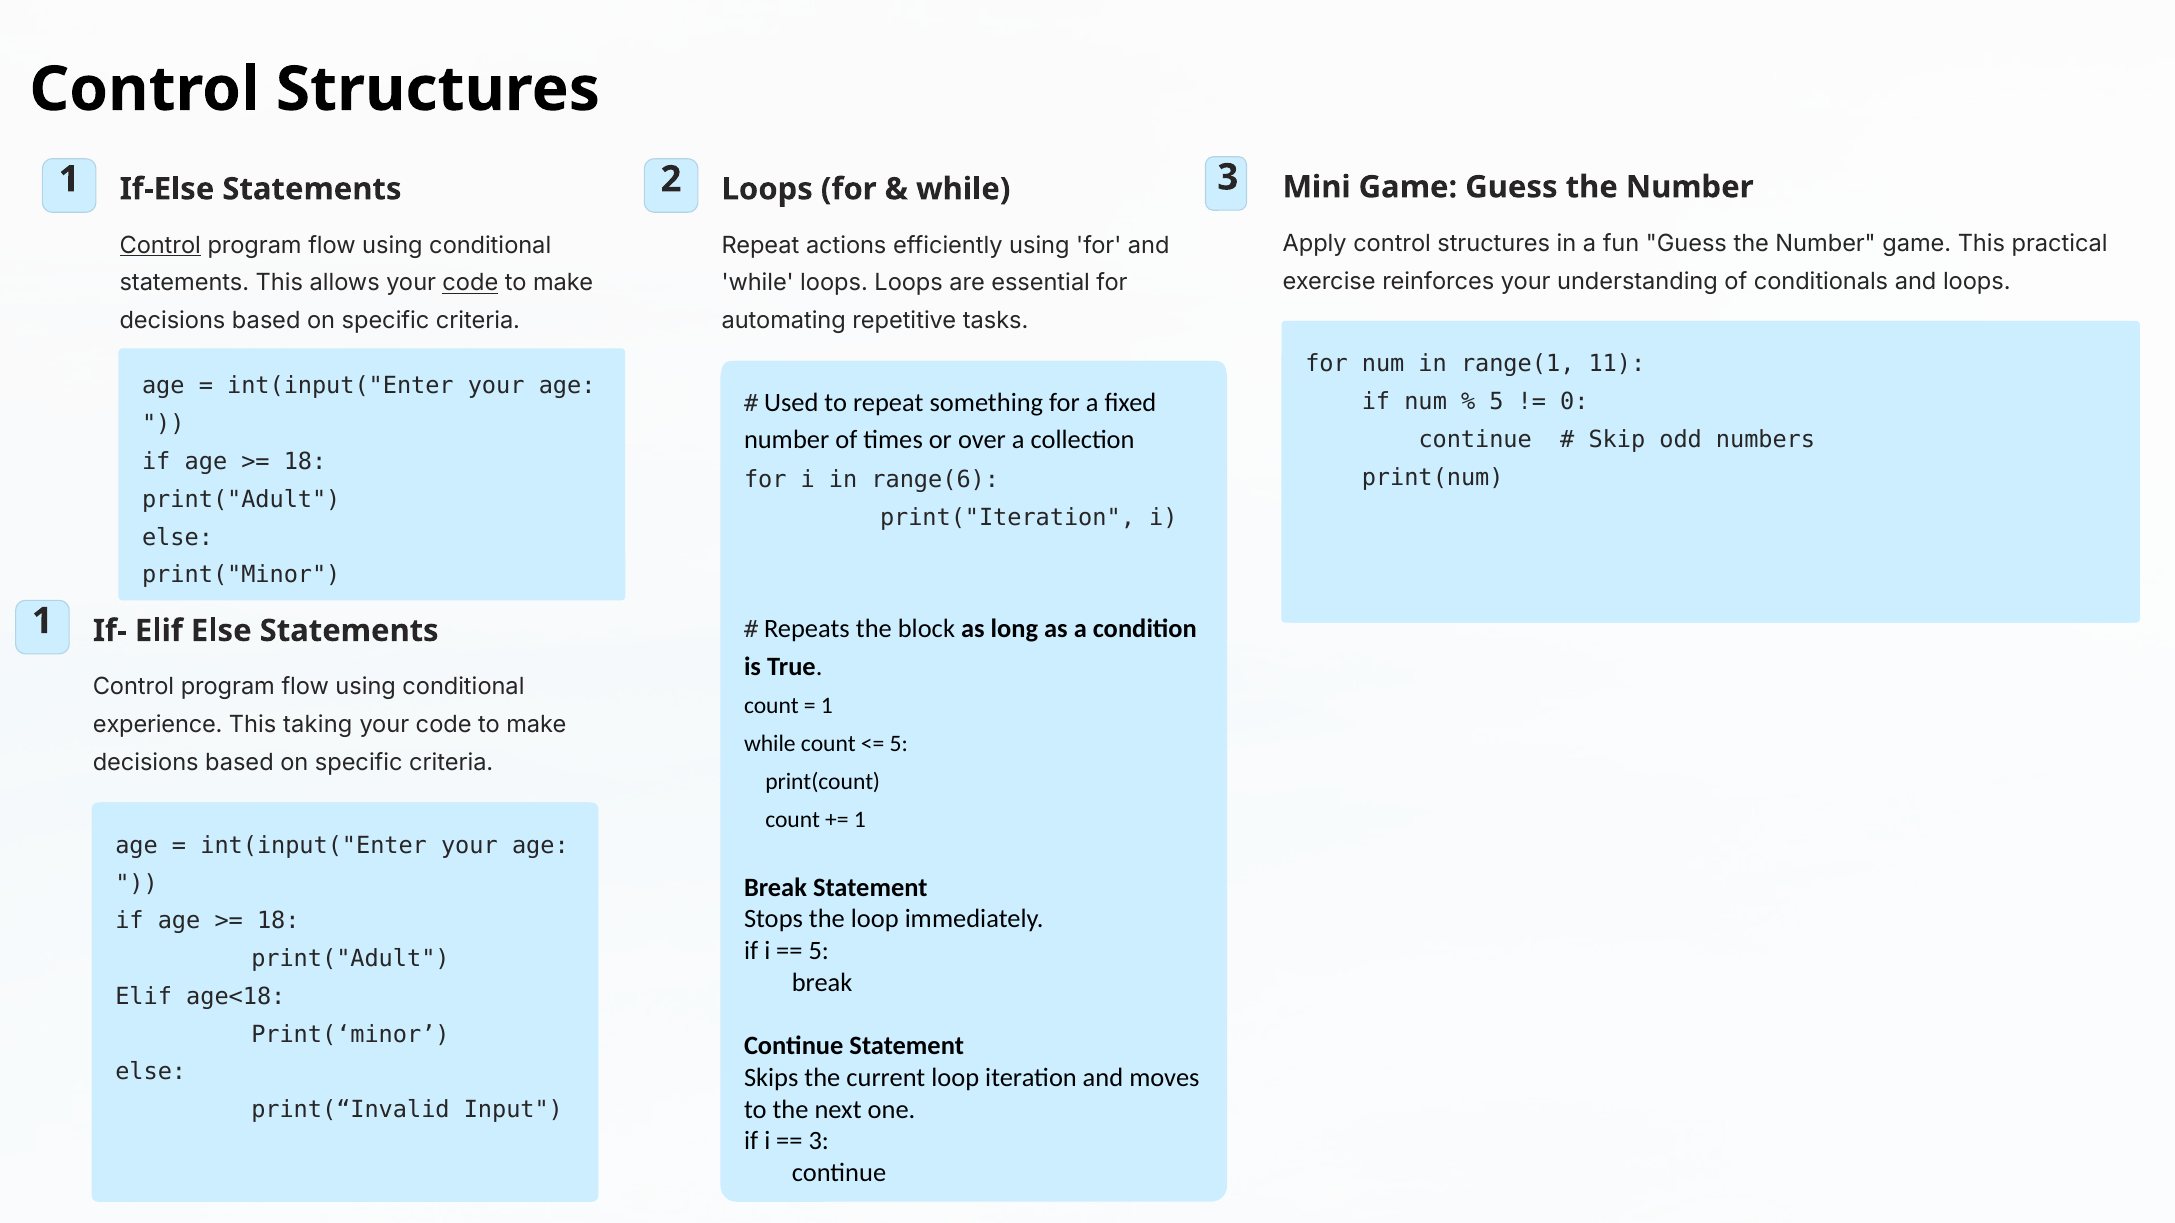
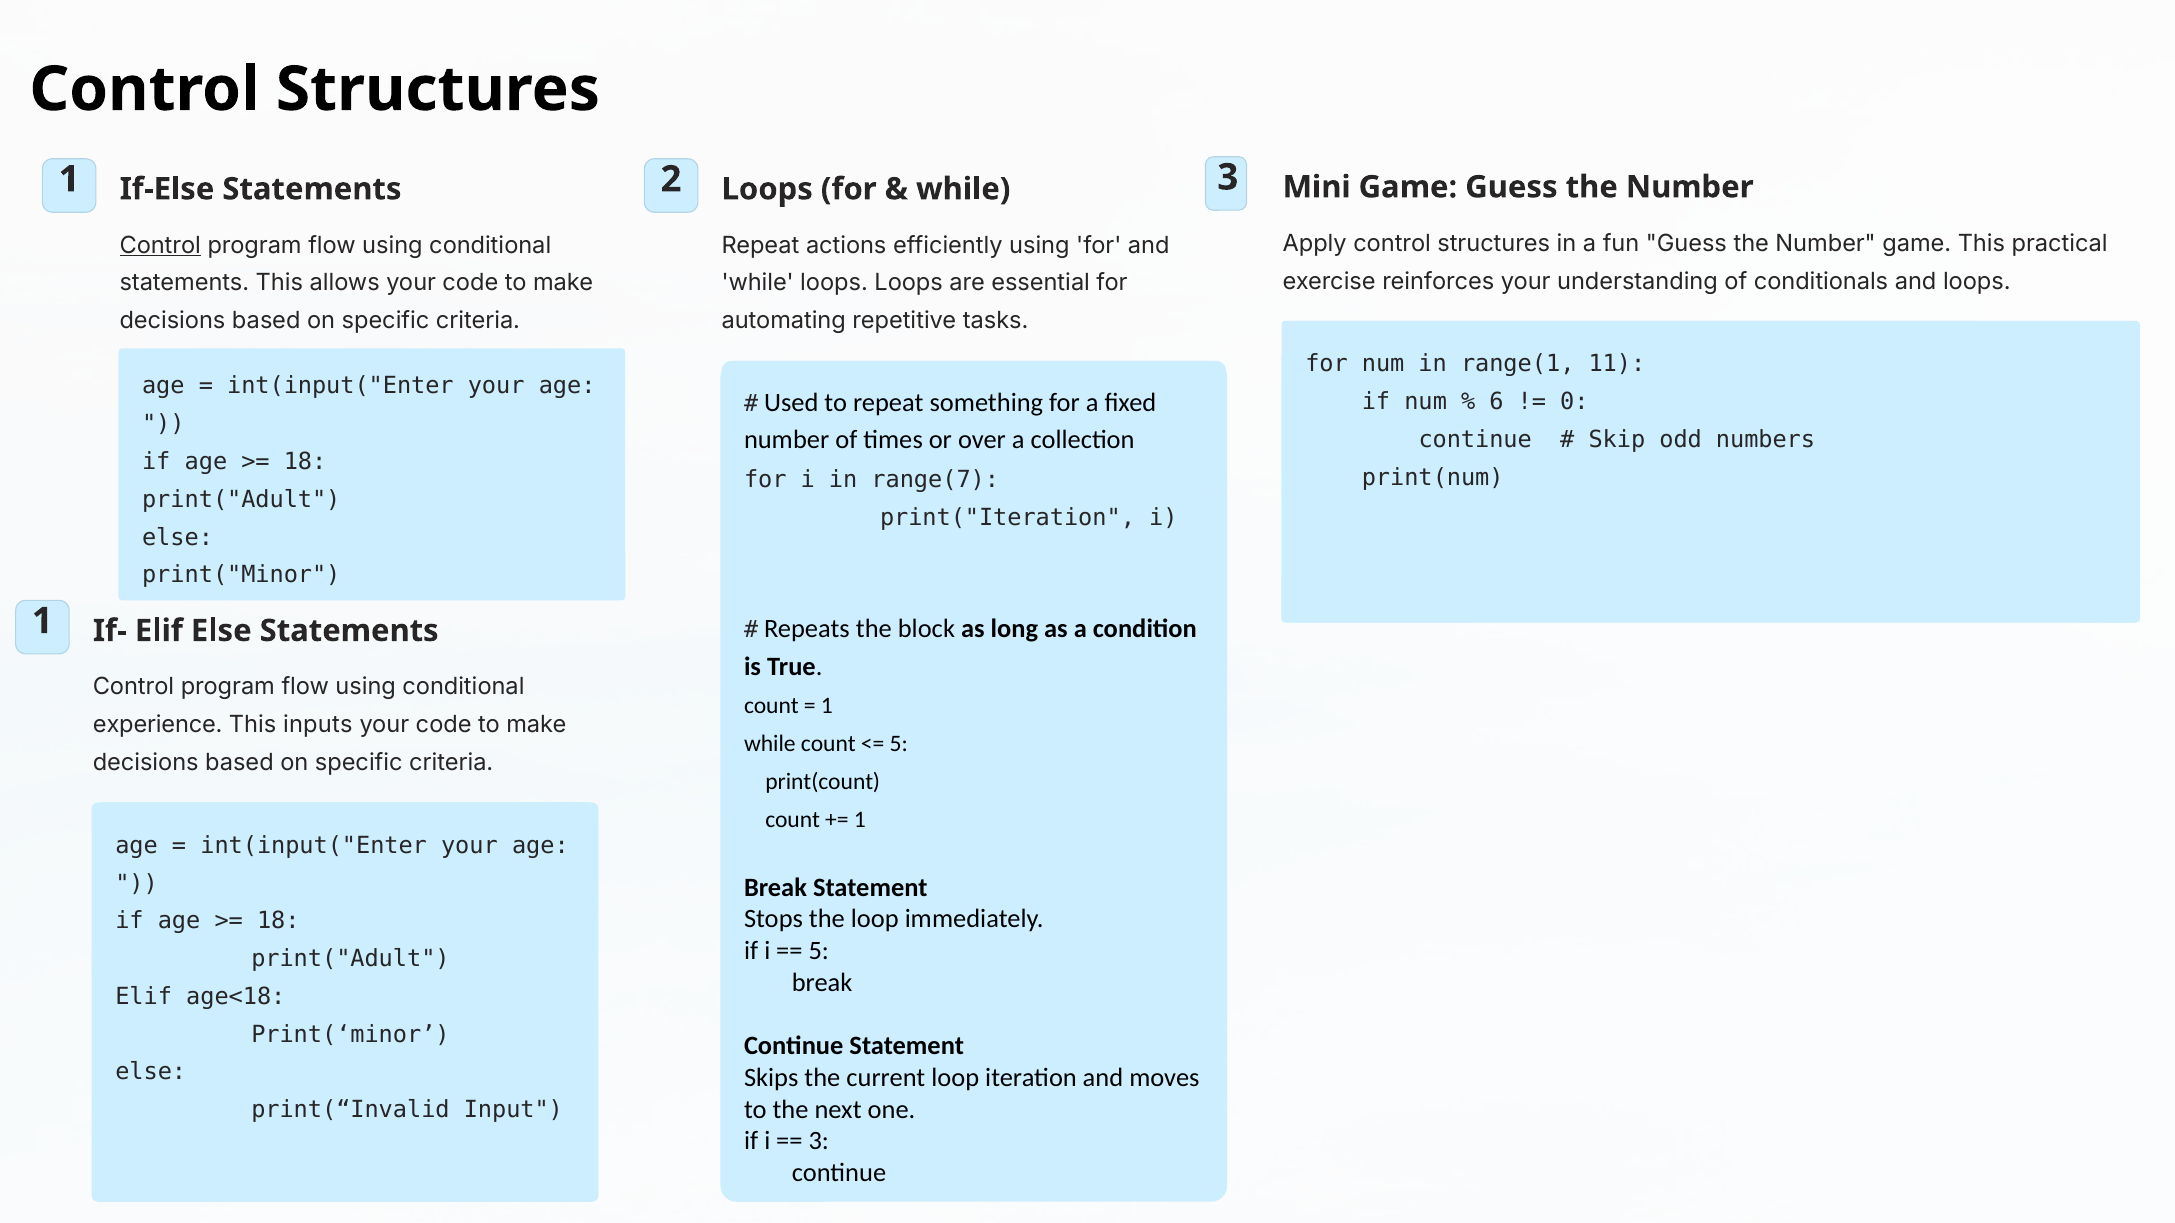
code at (470, 283) underline: present -> none
5 at (1496, 402): 5 -> 6
range(6: range(6 -> range(7
taking: taking -> inputs
